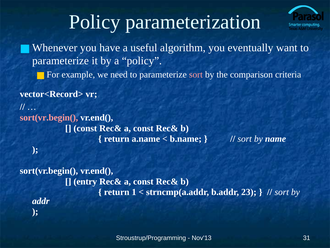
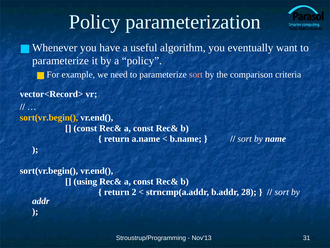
sort(vr.begin( at (49, 117) colour: pink -> yellow
entry: entry -> using
1: 1 -> 2
23: 23 -> 28
